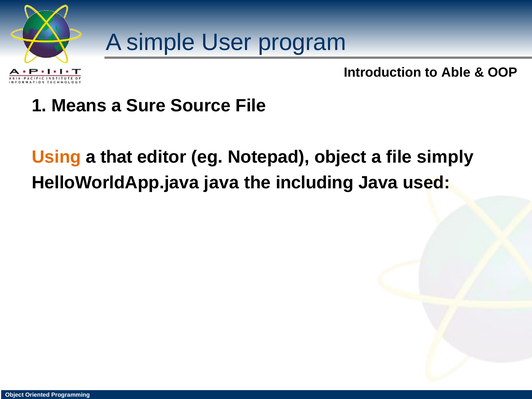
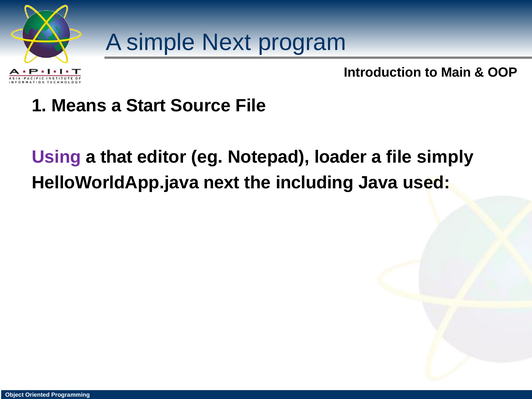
simple User: User -> Next
Able: Able -> Main
Sure: Sure -> Start
Using colour: orange -> purple
Notepad object: object -> loader
HelloWorldApp.java java: java -> next
